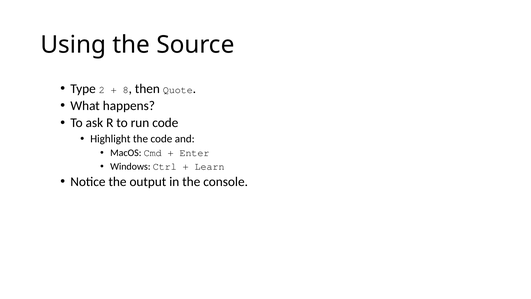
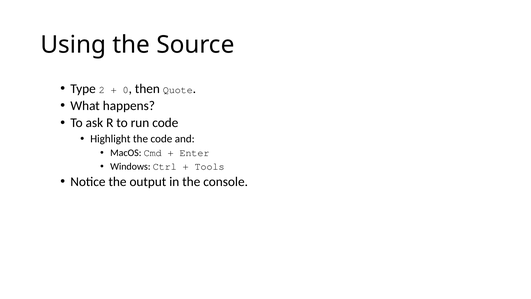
8: 8 -> 0
Learn: Learn -> Tools
